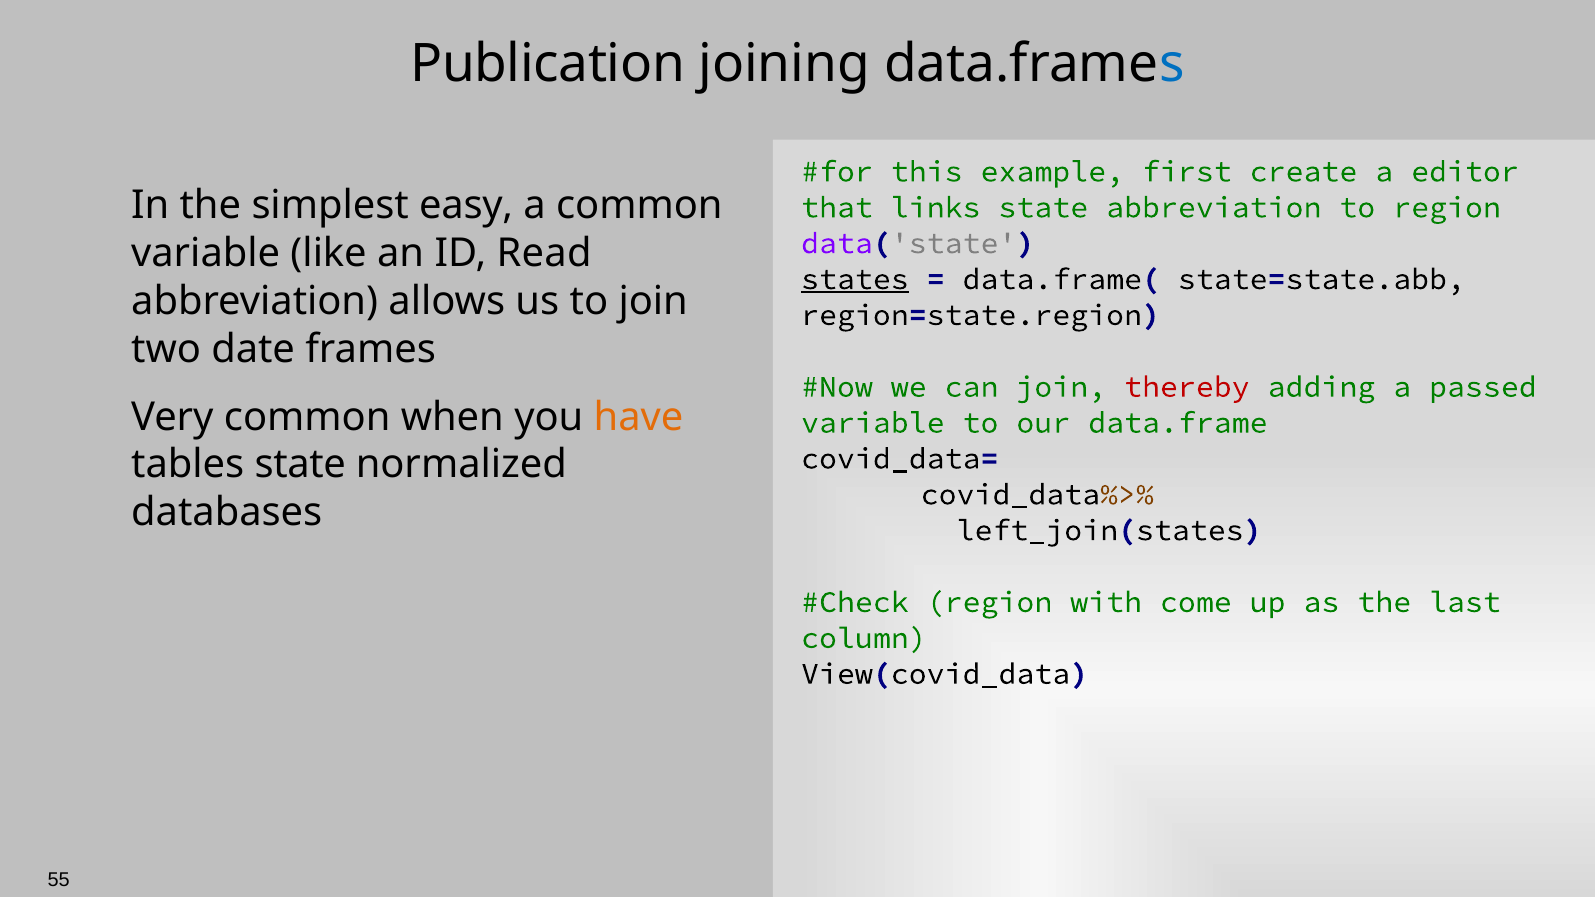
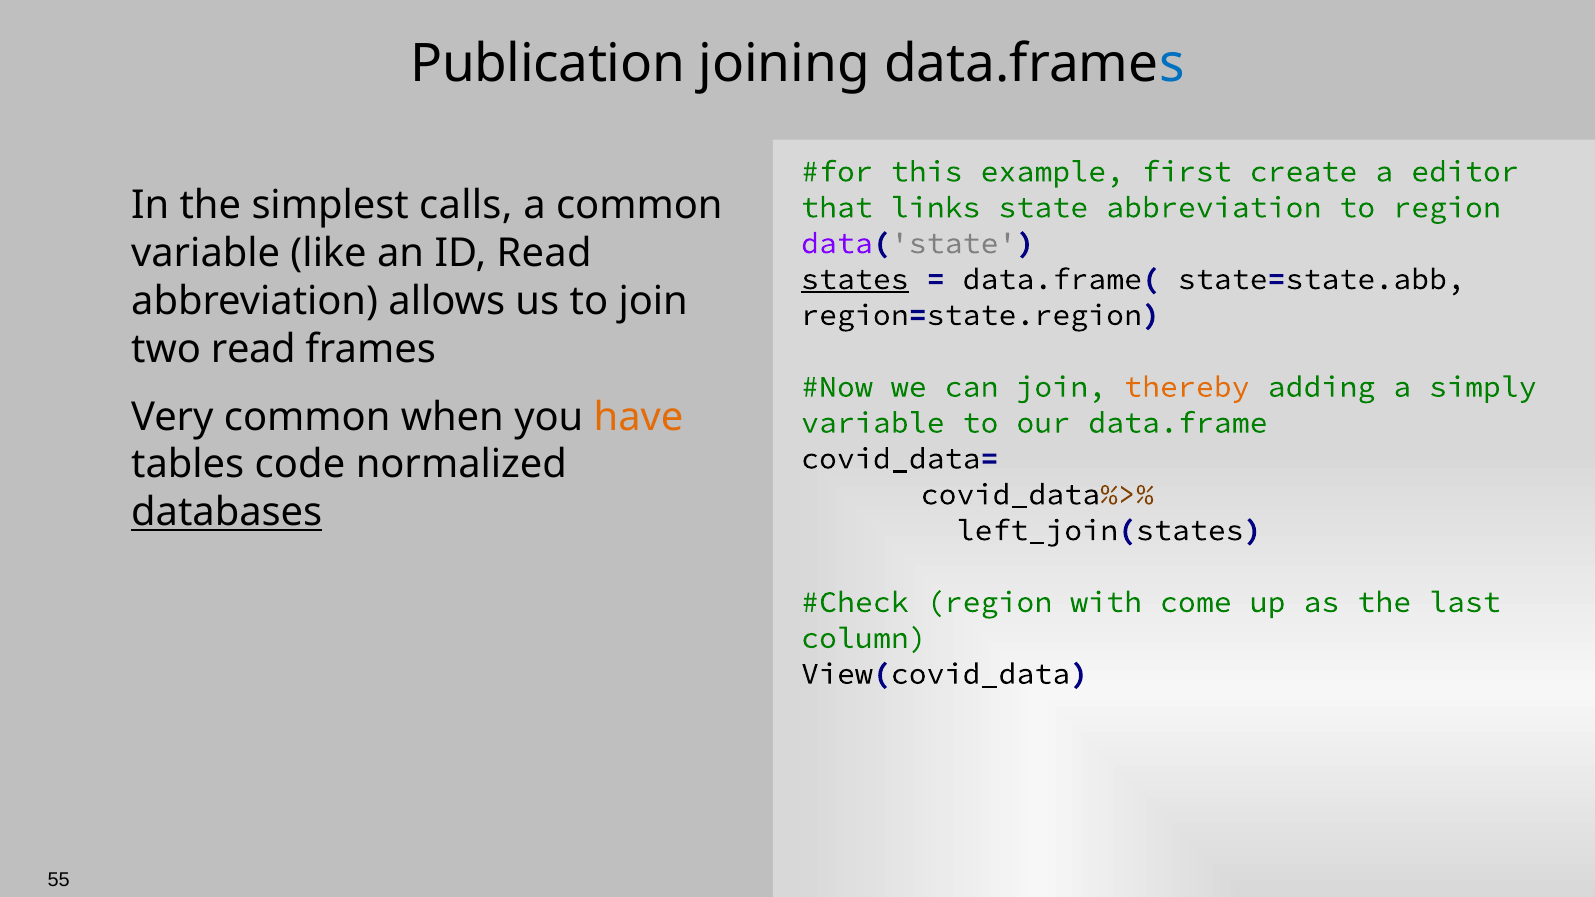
easy: easy -> calls
two date: date -> read
thereby colour: red -> orange
passed: passed -> simply
tables state: state -> code
databases underline: none -> present
